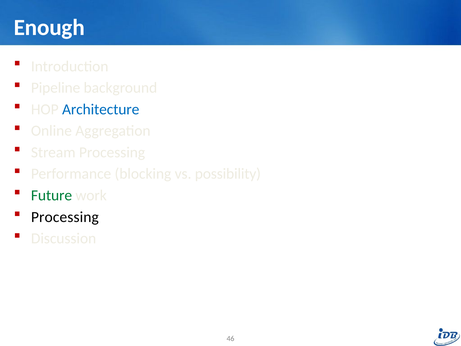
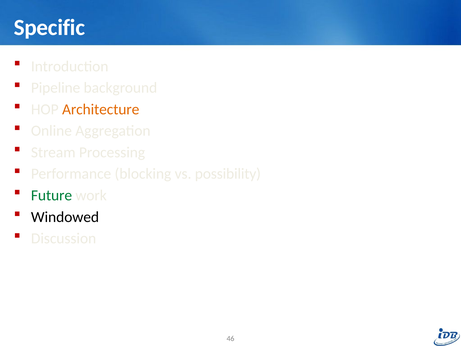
Enough: Enough -> Specific
Architecture colour: blue -> orange
Processing at (65, 217): Processing -> Windowed
